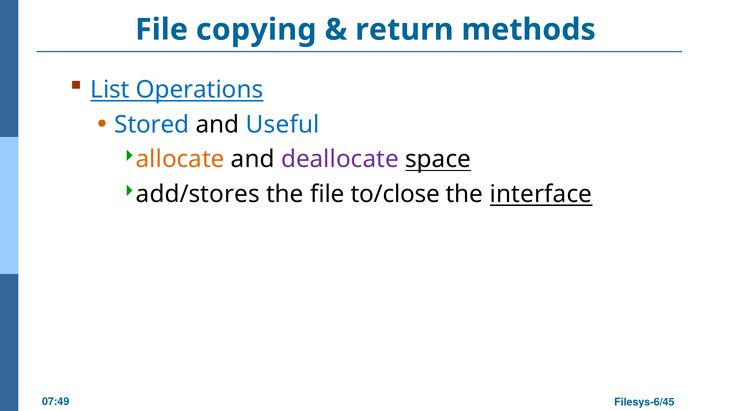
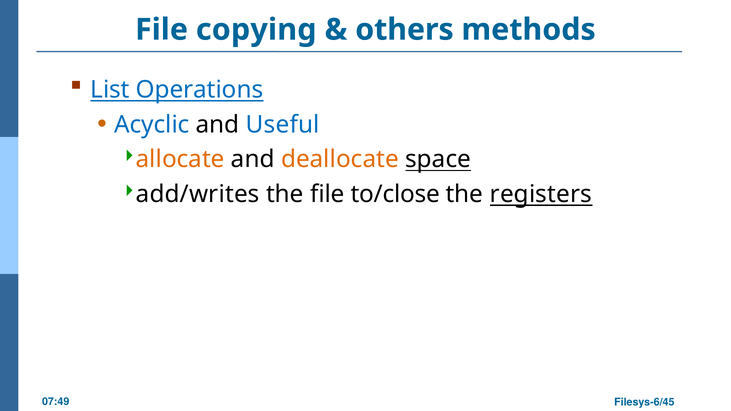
return: return -> others
Stored: Stored -> Acyclic
deallocate colour: purple -> orange
add/stores: add/stores -> add/writes
interface: interface -> registers
